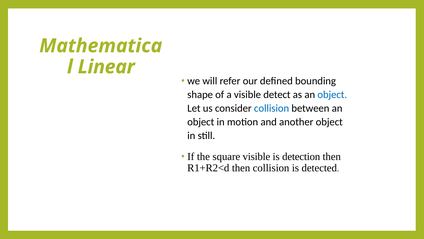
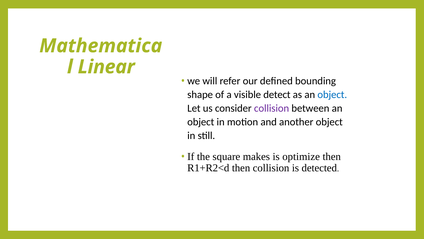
collision at (272, 108) colour: blue -> purple
square visible: visible -> makes
detection: detection -> optimize
